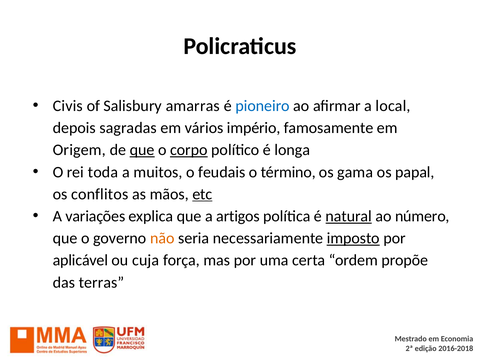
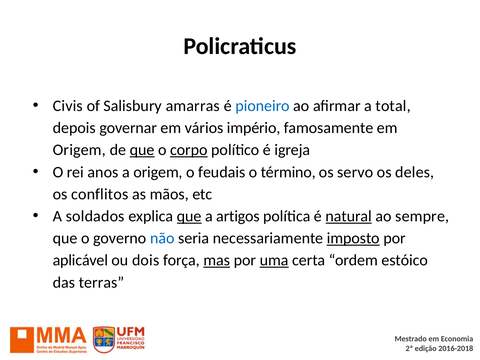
local: local -> total
sagradas: sagradas -> governar
longa: longa -> igreja
toda: toda -> anos
a muitos: muitos -> origem
gama: gama -> servo
papal: papal -> deles
etc underline: present -> none
variações: variações -> soldados
que at (189, 216) underline: none -> present
número: número -> sempre
não colour: orange -> blue
cuja: cuja -> dois
mas underline: none -> present
uma underline: none -> present
propõe: propõe -> estóico
